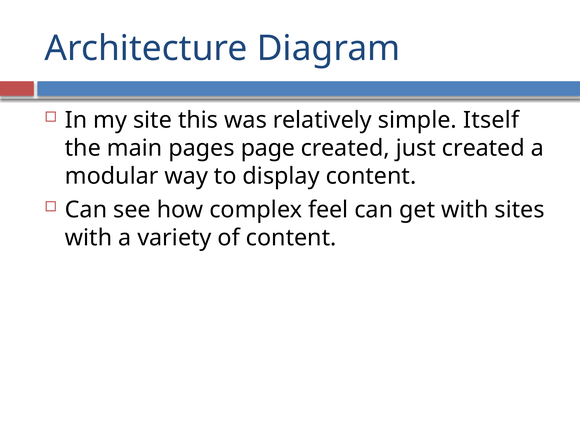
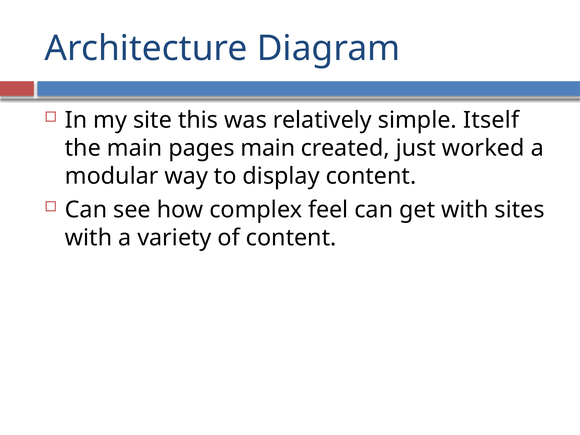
pages page: page -> main
just created: created -> worked
